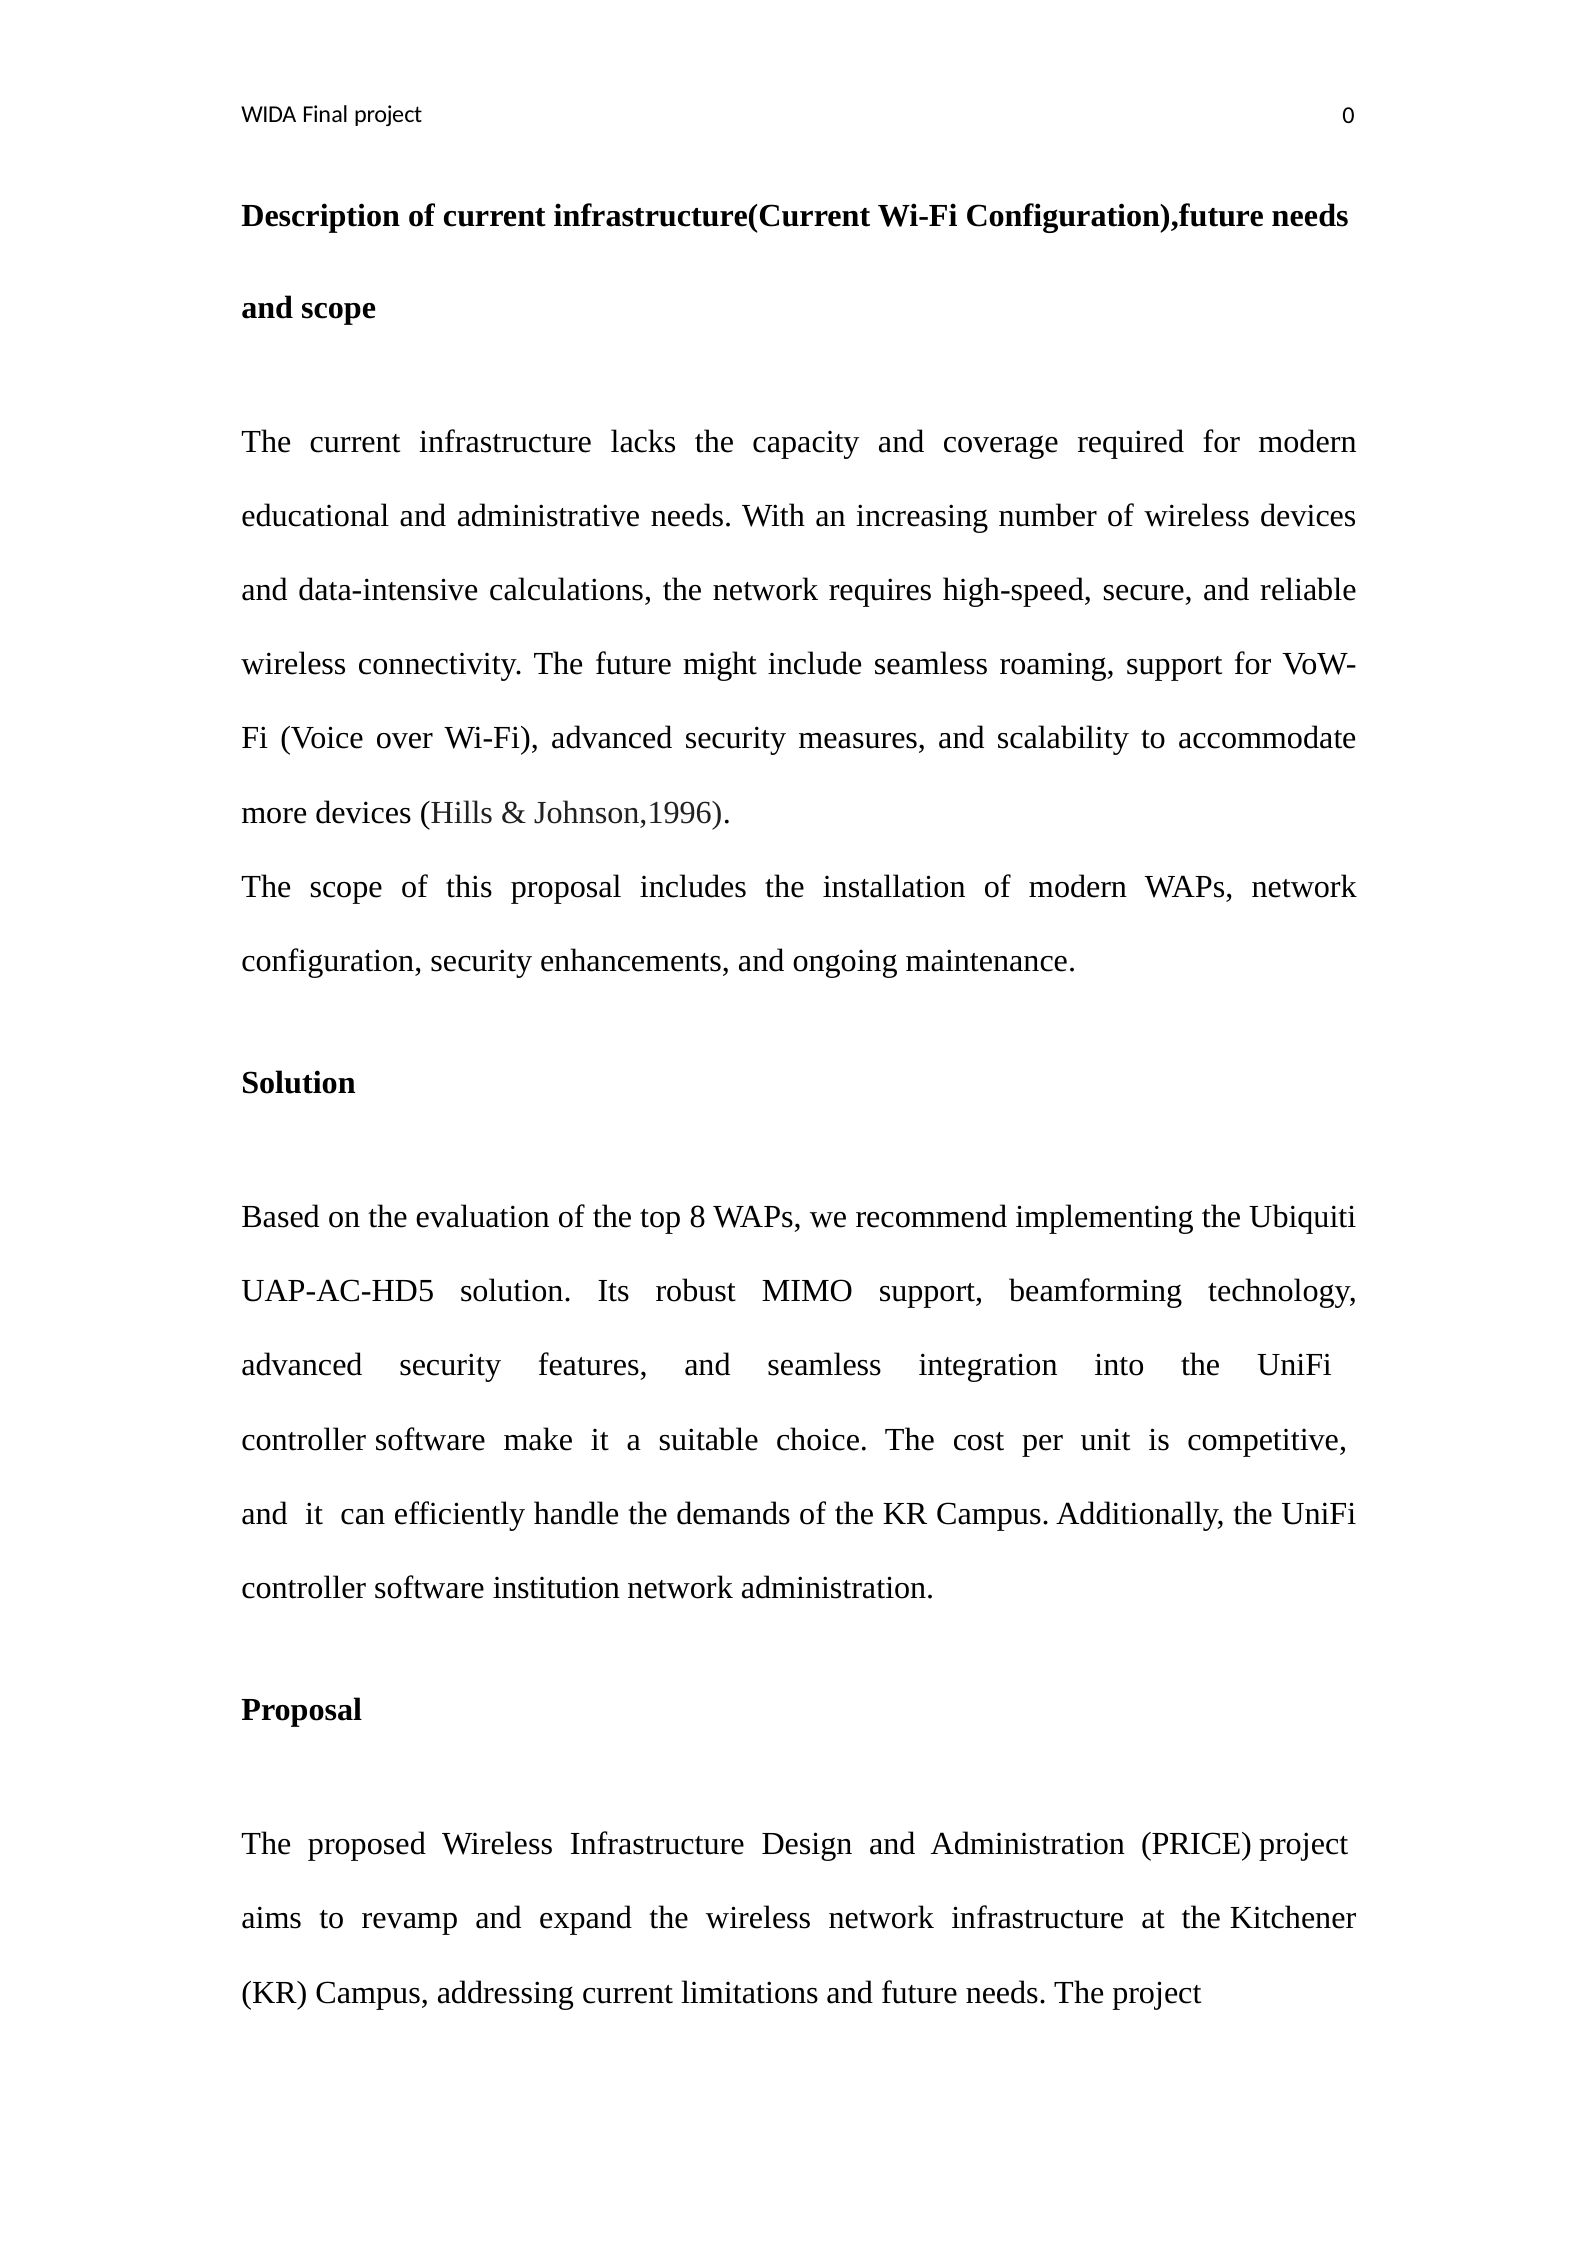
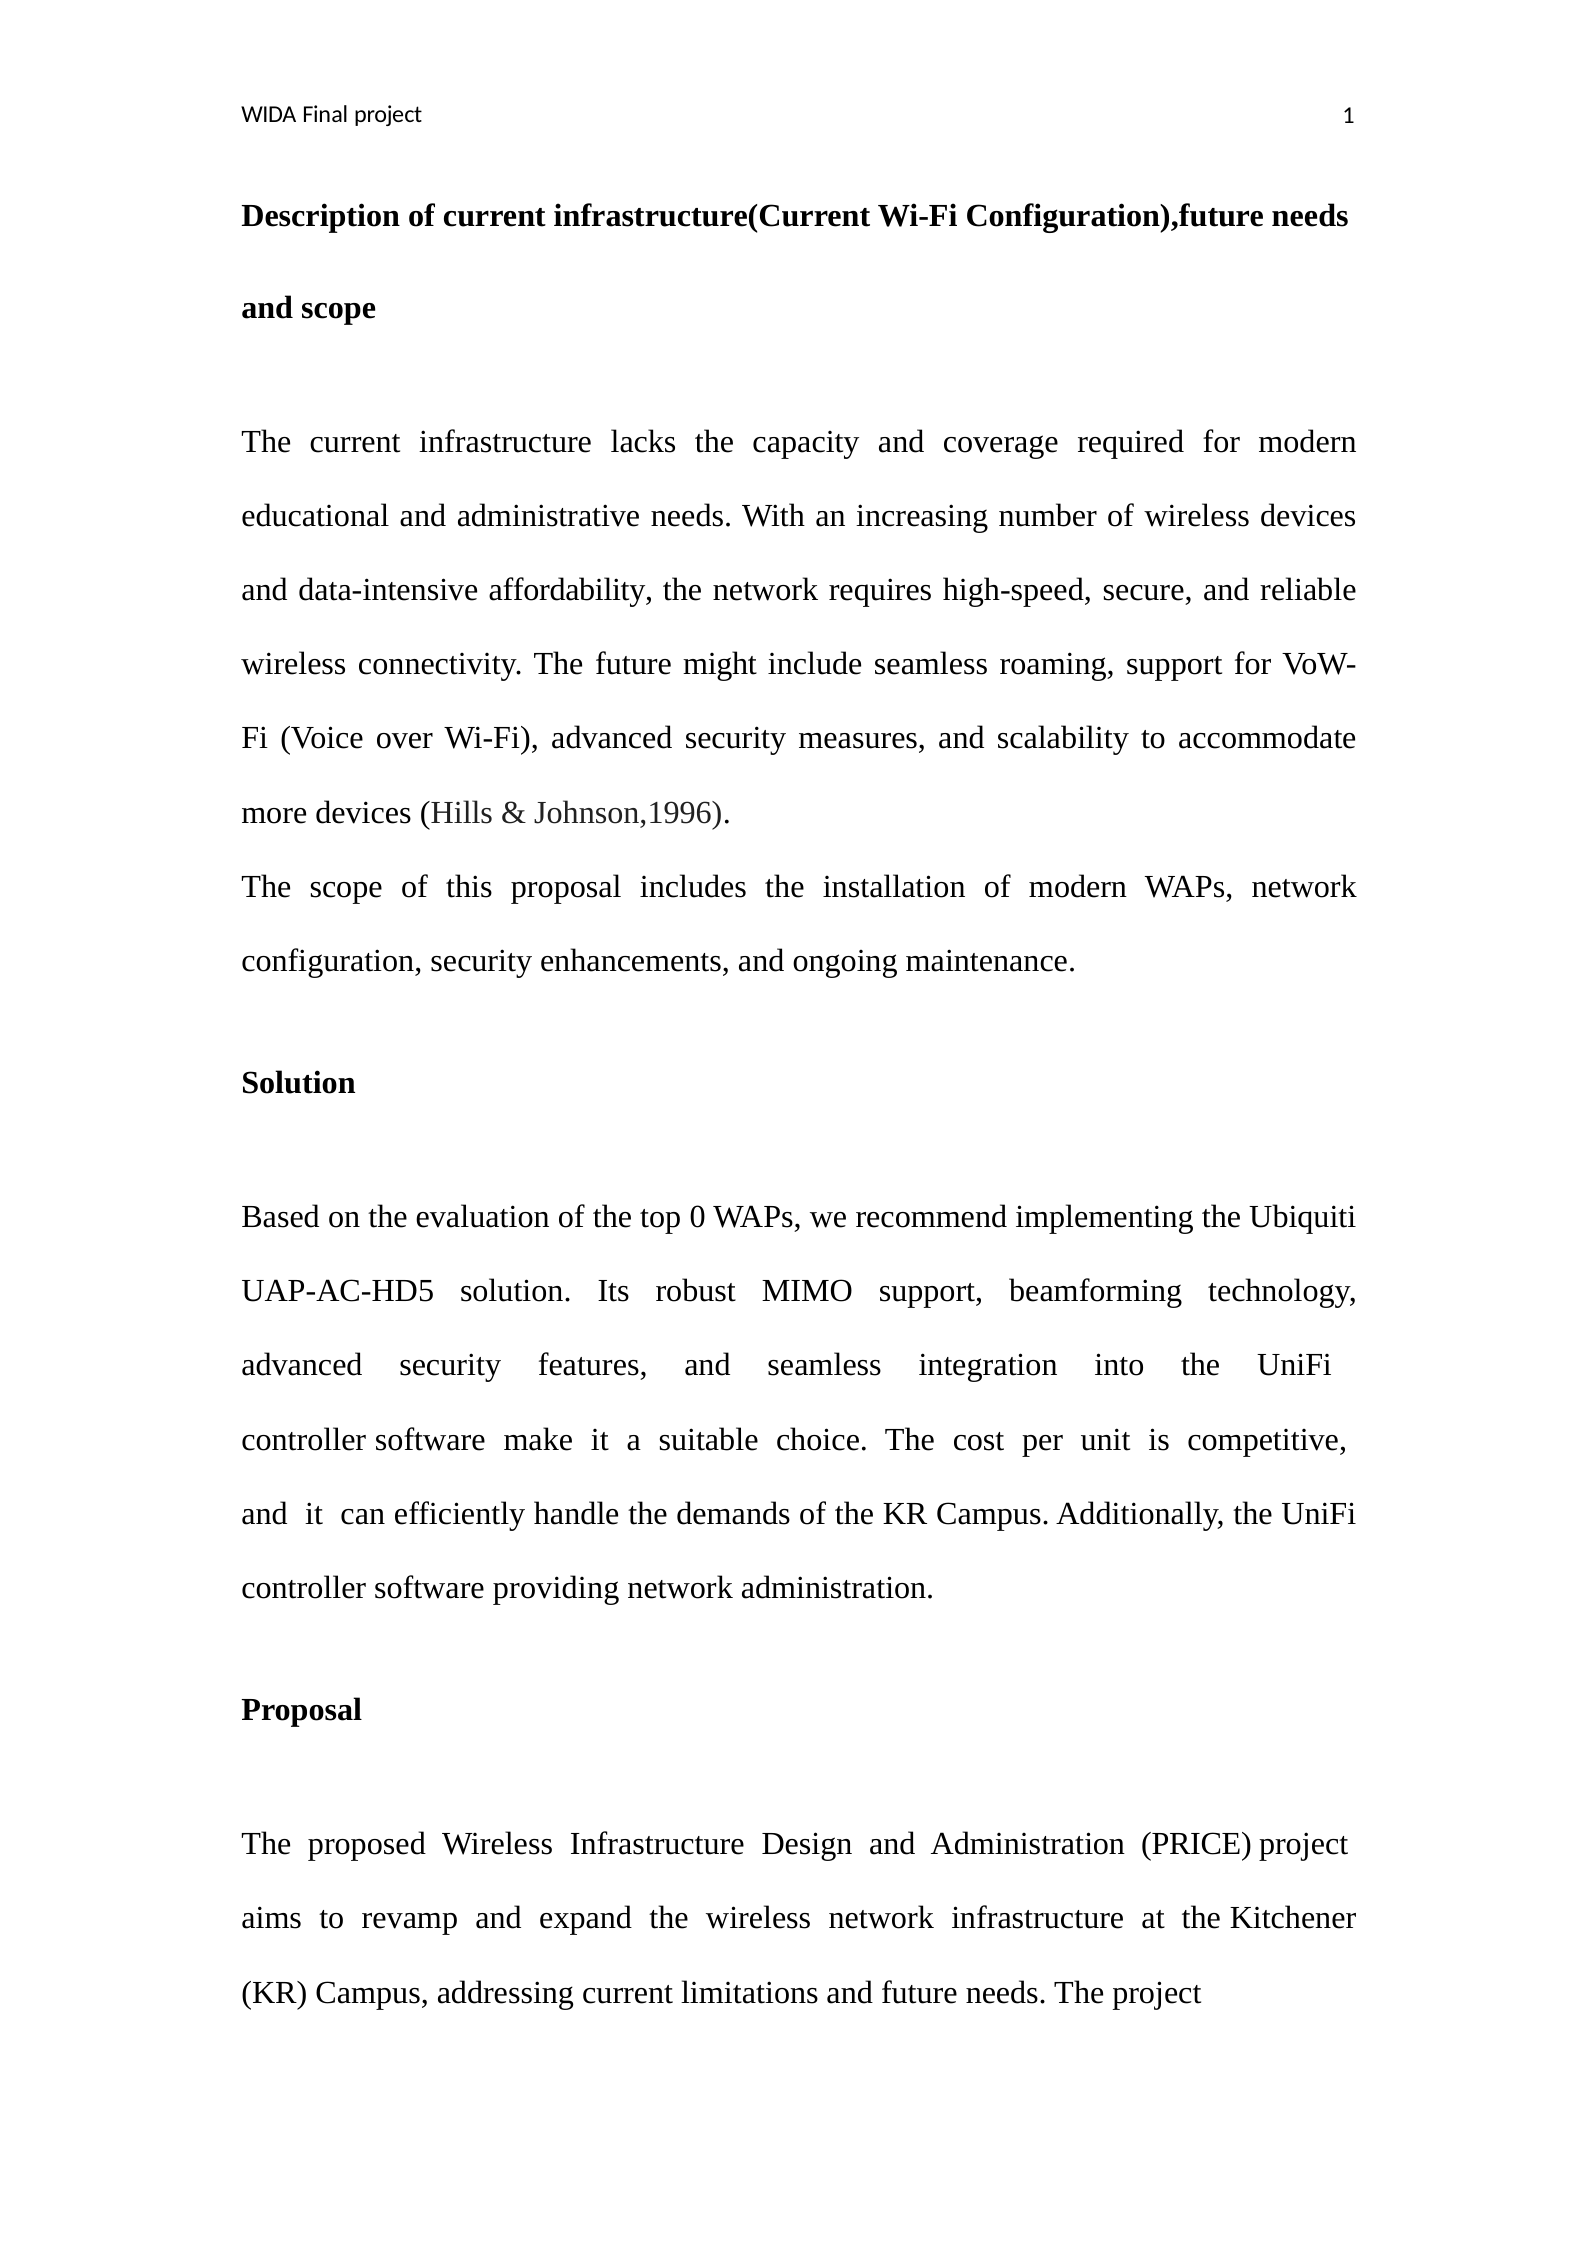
0: 0 -> 1
calculations: calculations -> affordability
8: 8 -> 0
institution: institution -> providing
